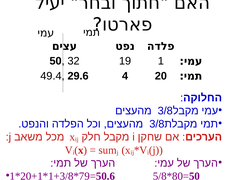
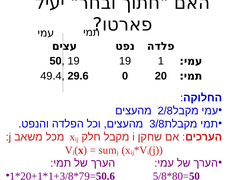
50 32: 32 -> 19
4: 4 -> 0
3/8 at (165, 110): 3/8 -> 2/8
